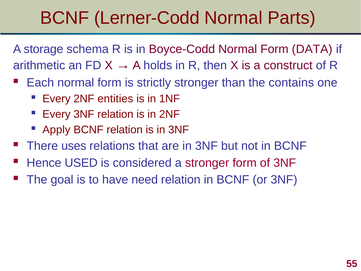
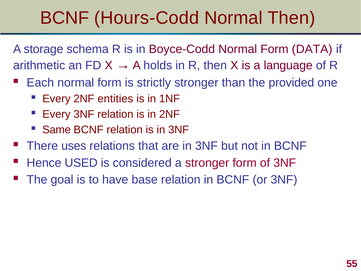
Lerner-Codd: Lerner-Codd -> Hours-Codd
Normal Parts: Parts -> Then
construct: construct -> language
contains: contains -> provided
Apply: Apply -> Same
need: need -> base
